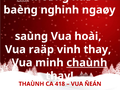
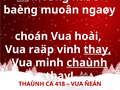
nghinh: nghinh -> muoân
saùng: saùng -> choán
thay at (97, 49) underline: none -> present
